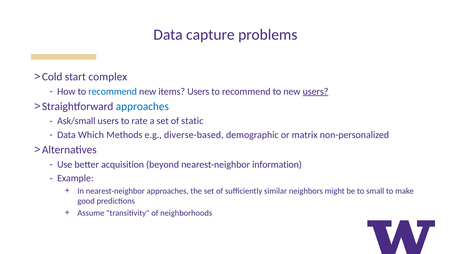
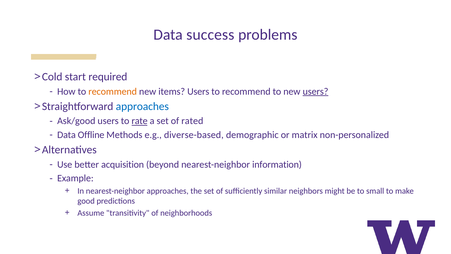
capture: capture -> success
complex: complex -> required
recommend at (113, 91) colour: blue -> orange
Ask/small: Ask/small -> Ask/good
rate underline: none -> present
static: static -> rated
Which: Which -> Offline
